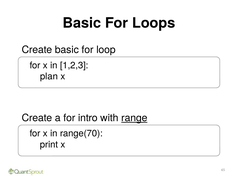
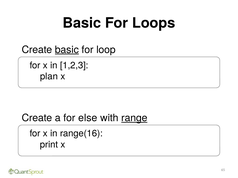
basic at (67, 50) underline: none -> present
intro: intro -> else
range(70: range(70 -> range(16
